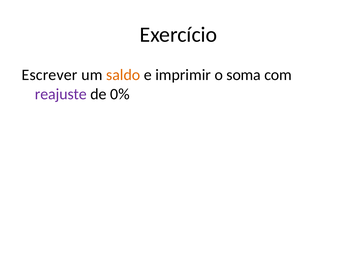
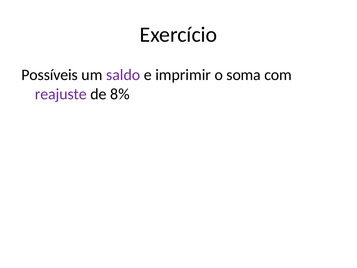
Escrever: Escrever -> Possíveis
saldo colour: orange -> purple
0%: 0% -> 8%
